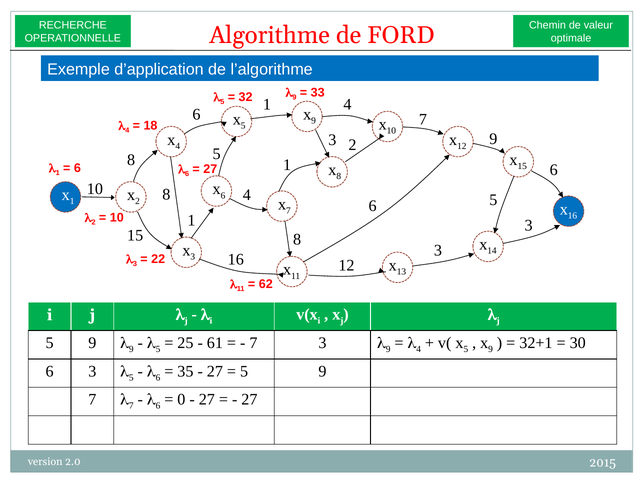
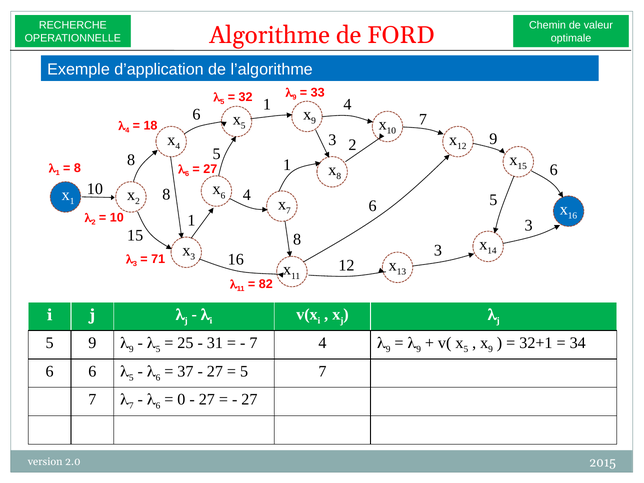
6 at (77, 168): 6 -> 8
22: 22 -> 71
62: 62 -> 82
61 at (215, 343): 61 -> 31
7 3: 3 -> 4
4 at (419, 349): 4 -> 9
30: 30 -> 34
3 at (92, 371): 3 -> 6
35: 35 -> 37
9 at (322, 371): 9 -> 7
